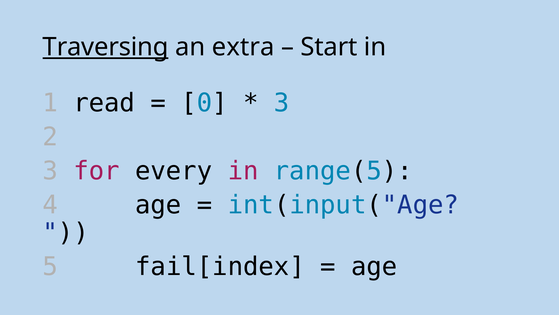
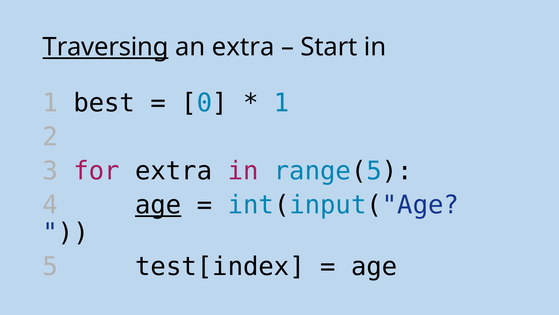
read: read -> best
3 at (282, 103): 3 -> 1
for every: every -> extra
age at (158, 205) underline: none -> present
fail[index: fail[index -> test[index
